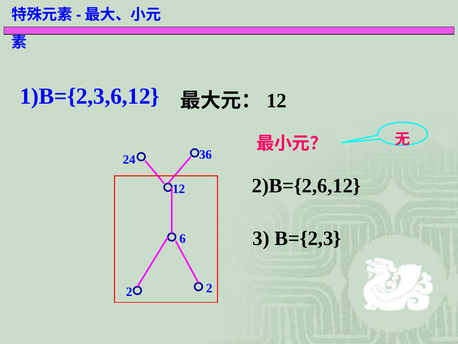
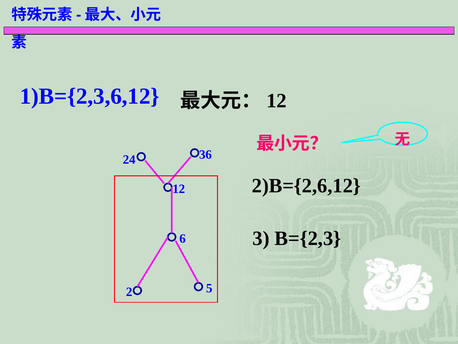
2 2: 2 -> 5
